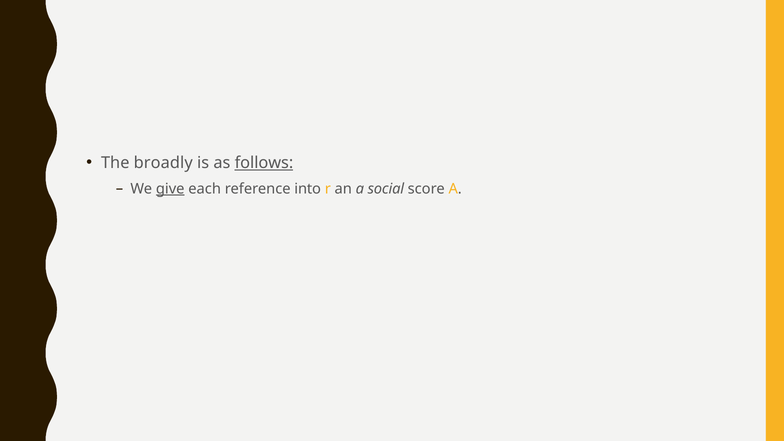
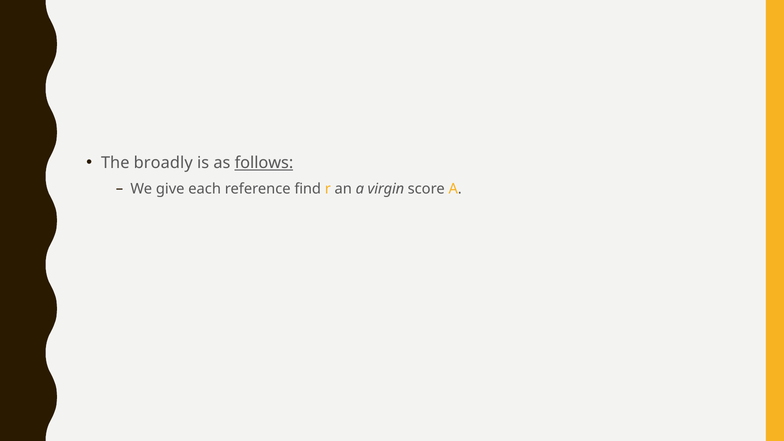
give underline: present -> none
into: into -> find
social: social -> virgin
